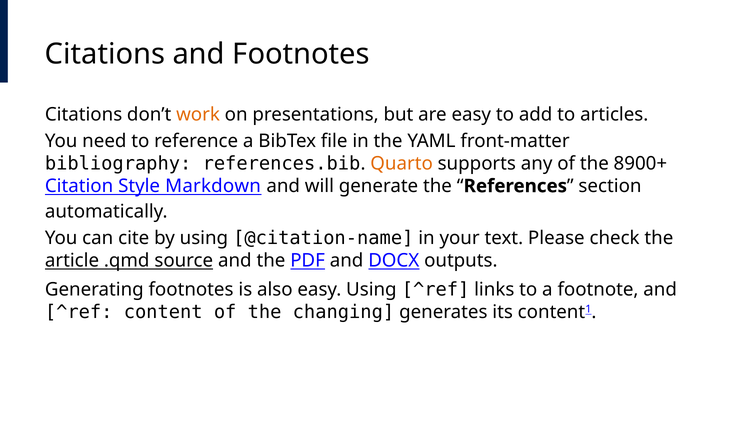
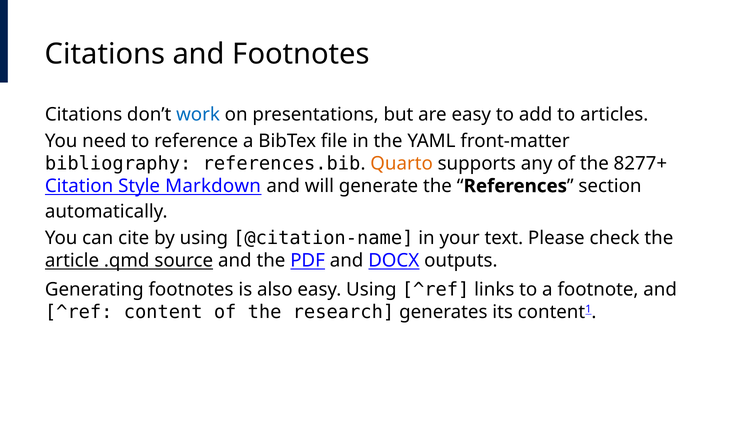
work colour: orange -> blue
8900+: 8900+ -> 8277+
changing: changing -> research
